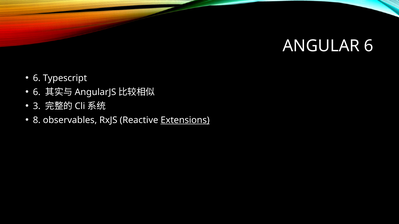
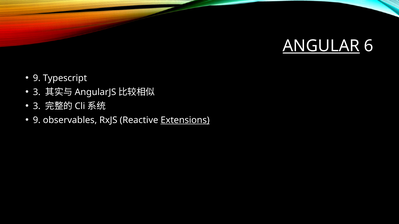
ANGULAR underline: none -> present
6 at (37, 78): 6 -> 9
6 at (37, 92): 6 -> 3
8 at (37, 120): 8 -> 9
